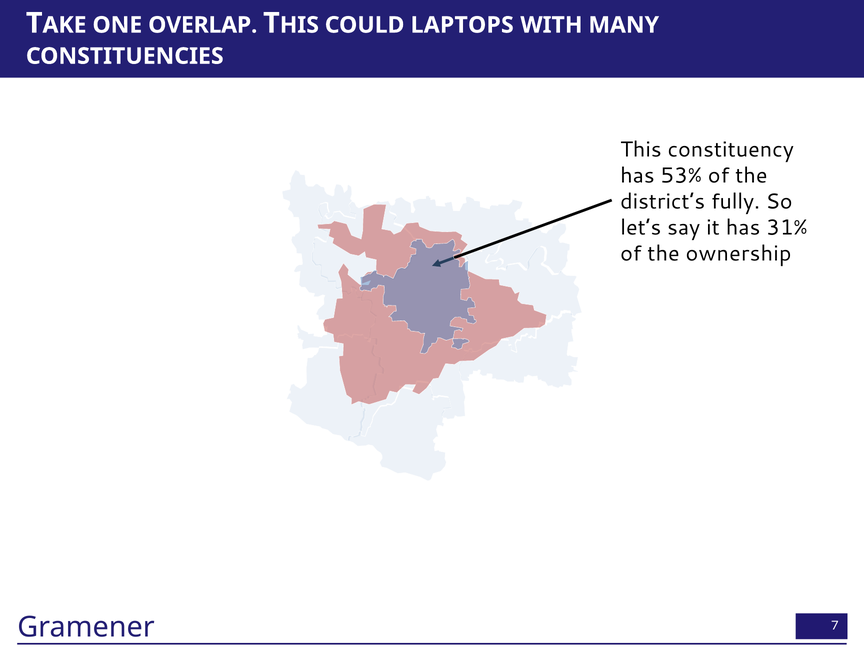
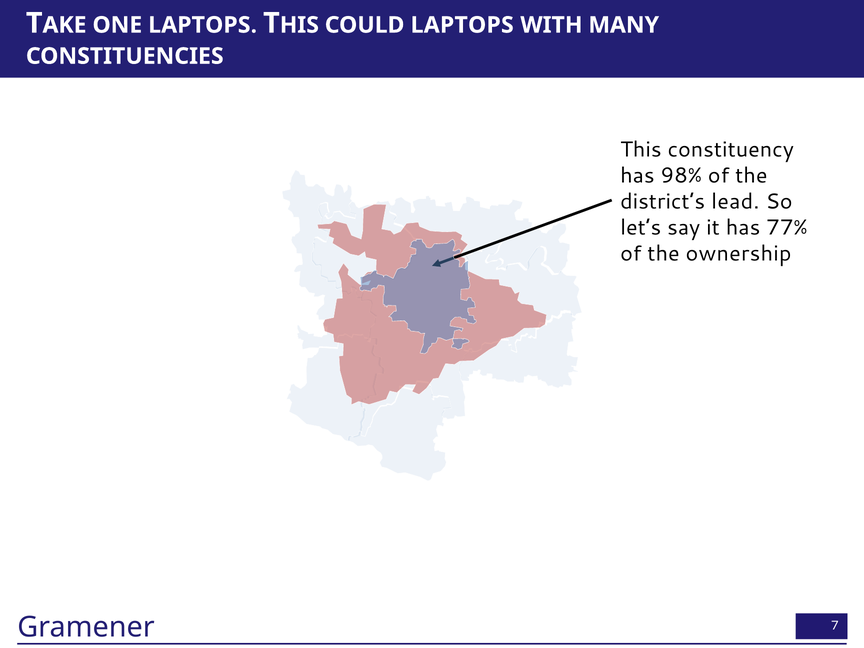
ONE OVERLAP: OVERLAP -> LAPTOPS
53%: 53% -> 98%
fully: fully -> lead
31%: 31% -> 77%
